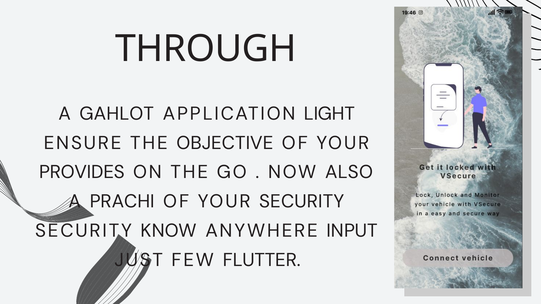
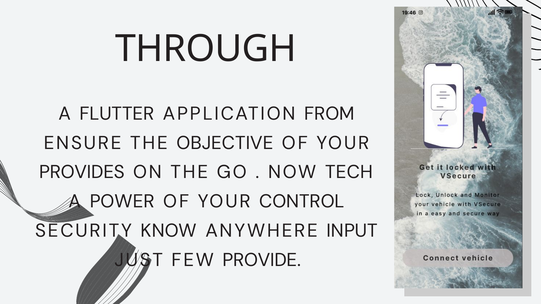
GAHLOT: GAHLOT -> FLUTTER
LIGHT: LIGHT -> FROM
ALSO: ALSO -> TECH
PRACHI: PRACHI -> POWER
YOUR SECURITY: SECURITY -> CONTROL
FLUTTER: FLUTTER -> PROVIDE
